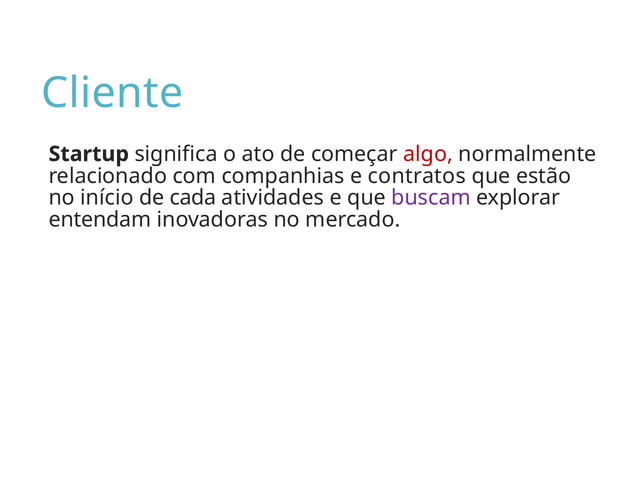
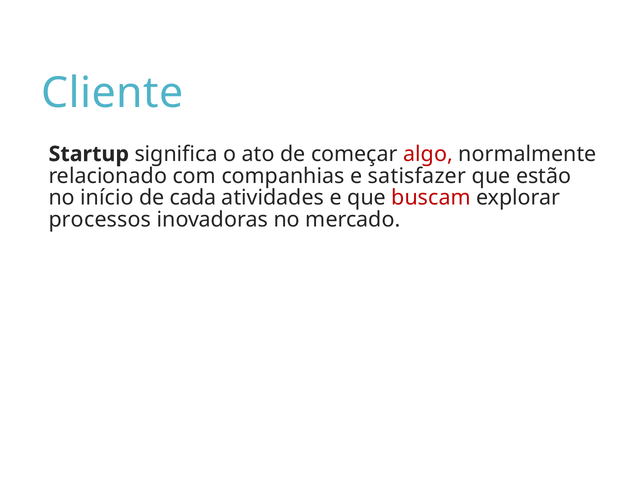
contratos: contratos -> satisfazer
buscam colour: purple -> red
entendam: entendam -> processos
